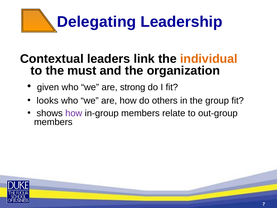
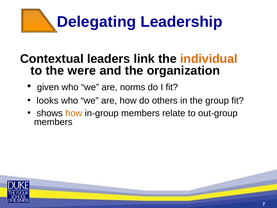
must: must -> were
strong: strong -> norms
how at (74, 113) colour: purple -> orange
